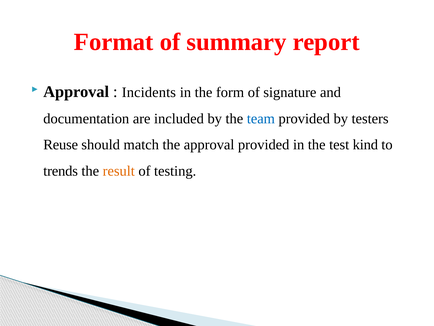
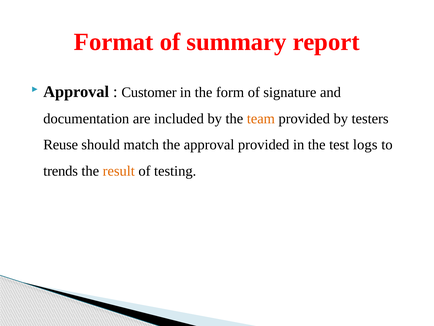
Incidents: Incidents -> Customer
team colour: blue -> orange
kind: kind -> logs
